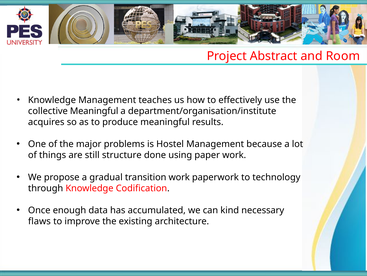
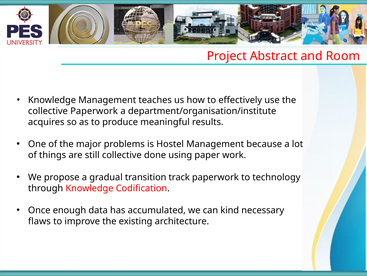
collective Meaningful: Meaningful -> Paperwork
still structure: structure -> collective
transition work: work -> track
